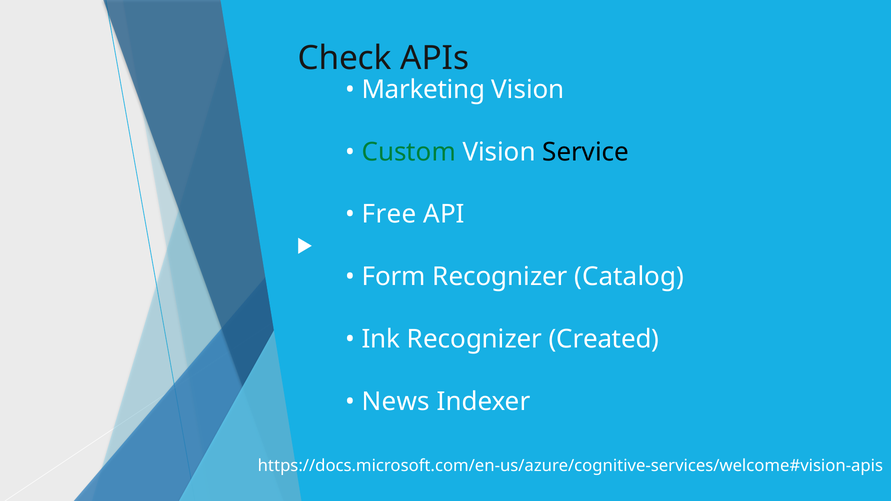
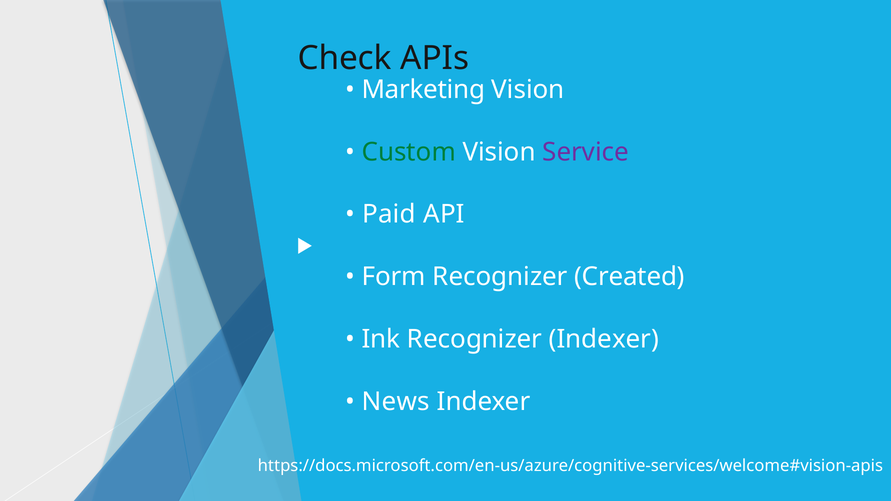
Service colour: black -> purple
Free: Free -> Paid
Catalog: Catalog -> Created
Recognizer Created: Created -> Indexer
